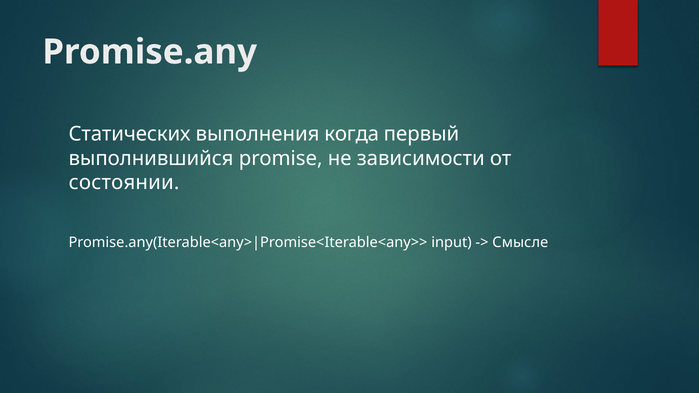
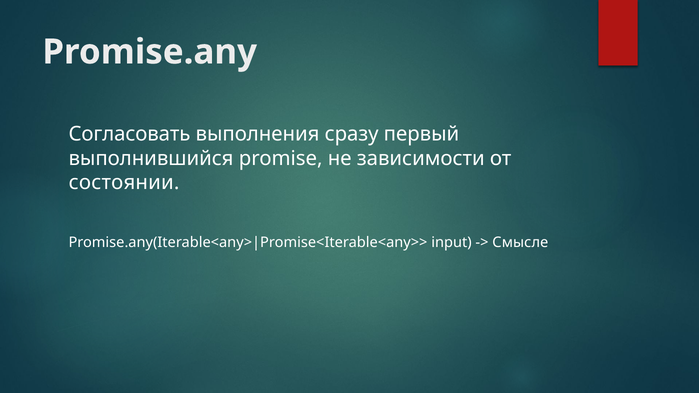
Статических: Статических -> Согласовать
когда: когда -> сразу
